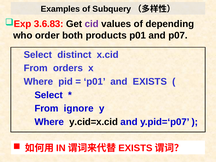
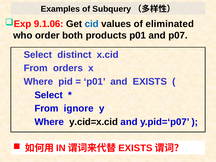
3.6.83: 3.6.83 -> 9.1.06
cid colour: purple -> blue
depending: depending -> eliminated
